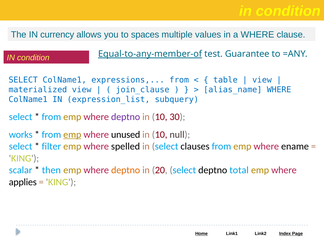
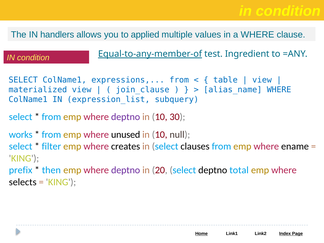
currency: currency -> handlers
spaces: spaces -> applied
Guarantee: Guarantee -> Ingredient
emp at (72, 135) underline: present -> none
spelled: spelled -> creates
scalar: scalar -> prefix
deptno at (126, 170) colour: orange -> purple
applies: applies -> selects
